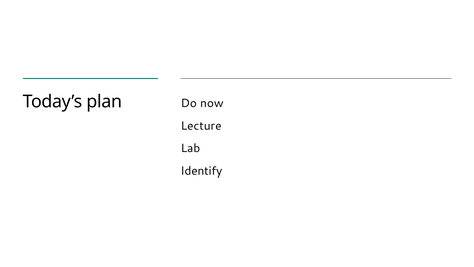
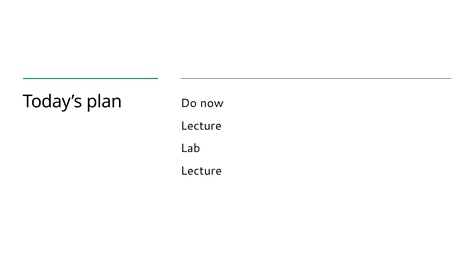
Identify at (201, 171): Identify -> Lecture
